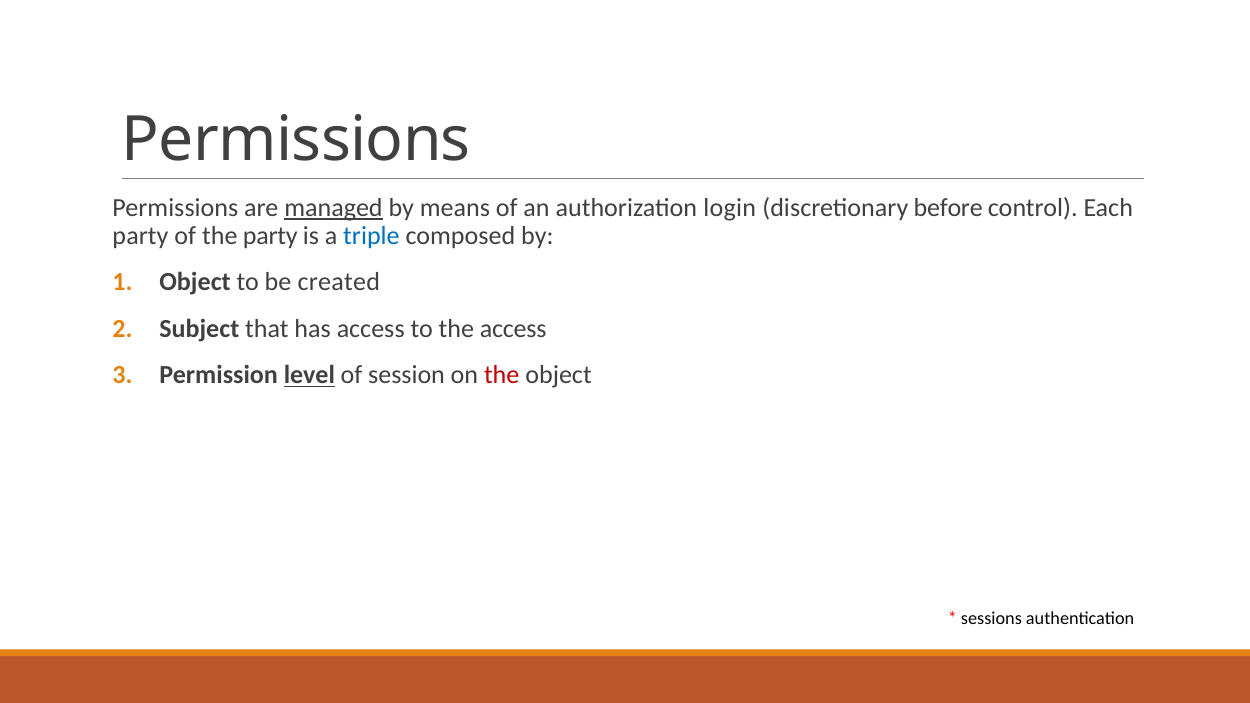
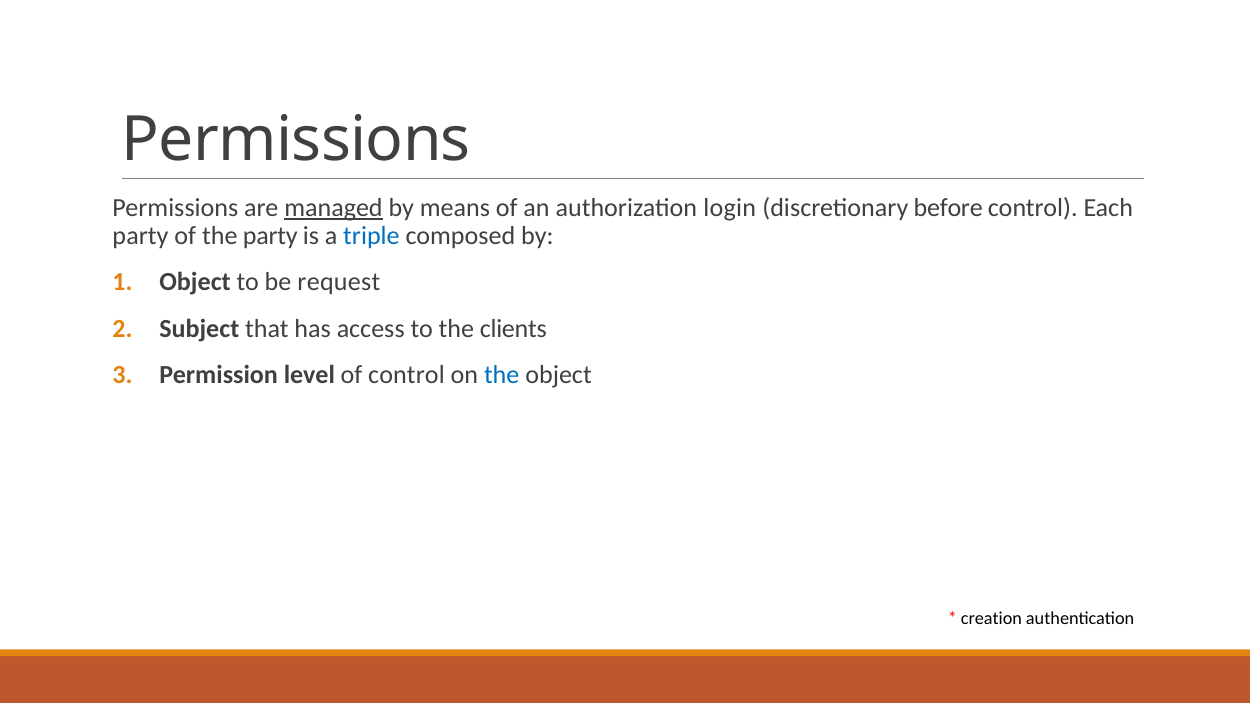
created: created -> request
the access: access -> clients
level underline: present -> none
of session: session -> control
the at (502, 375) colour: red -> blue
sessions: sessions -> creation
